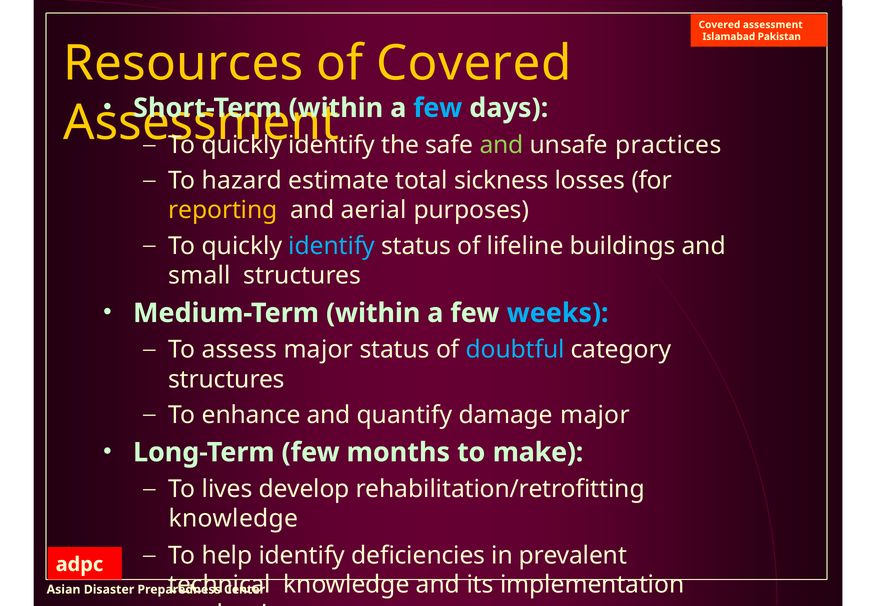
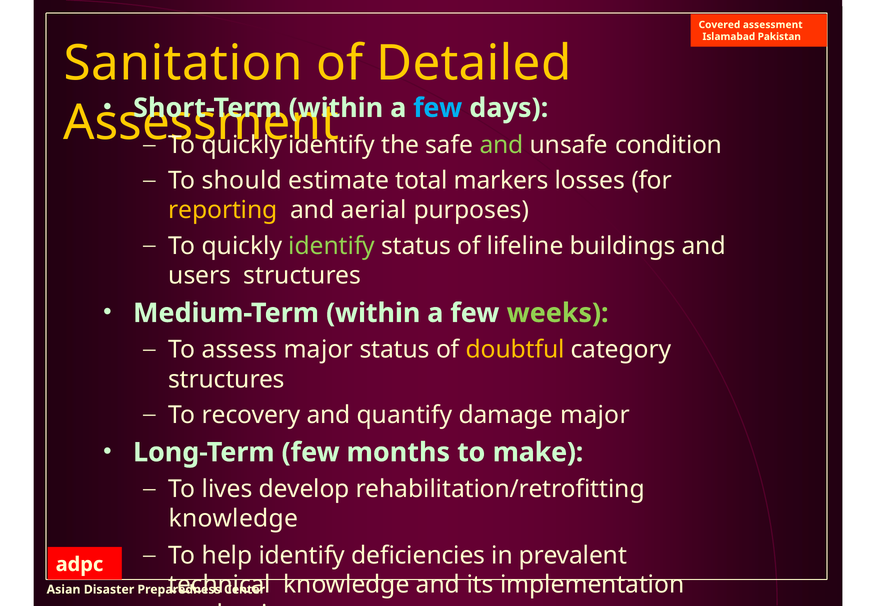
Resources: Resources -> Sanitation
of Covered: Covered -> Detailed
practices: practices -> condition
hazard: hazard -> should
sickness: sickness -> markers
identify at (332, 246) colour: light blue -> light green
small: small -> users
weeks colour: light blue -> light green
doubtful colour: light blue -> yellow
enhance: enhance -> recovery
